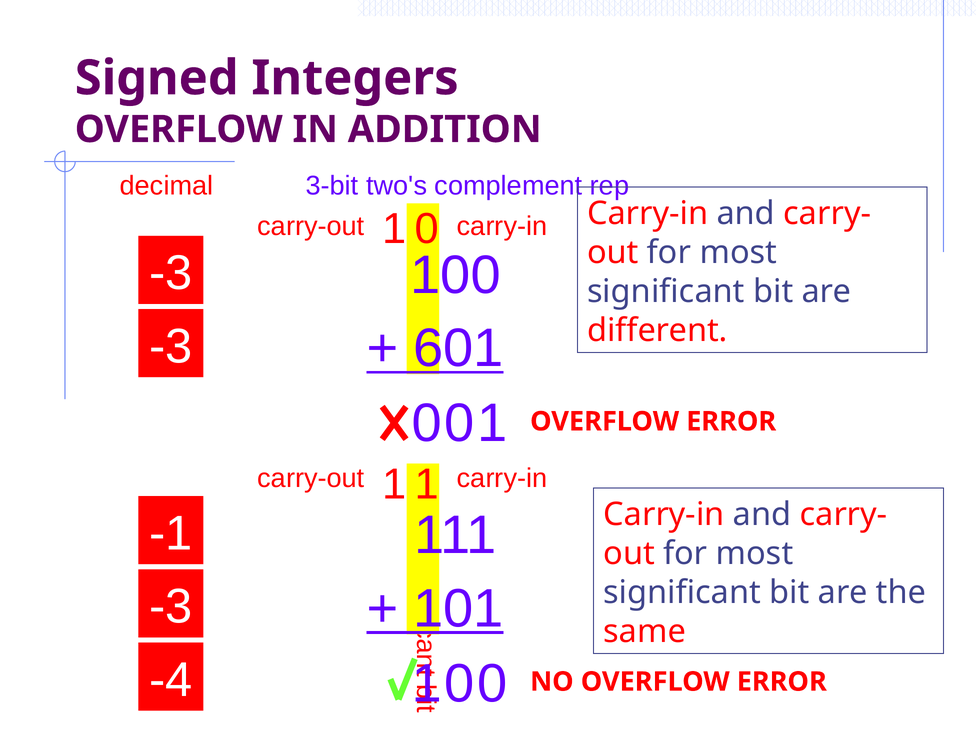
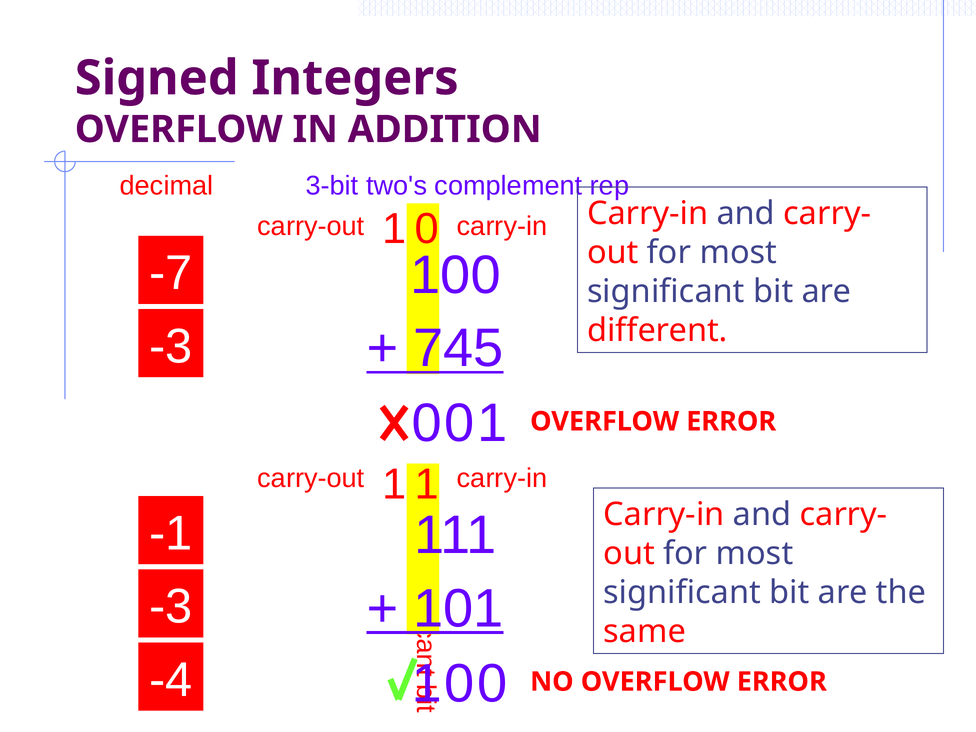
-3 at (171, 273): -3 -> -7
601: 601 -> 745
